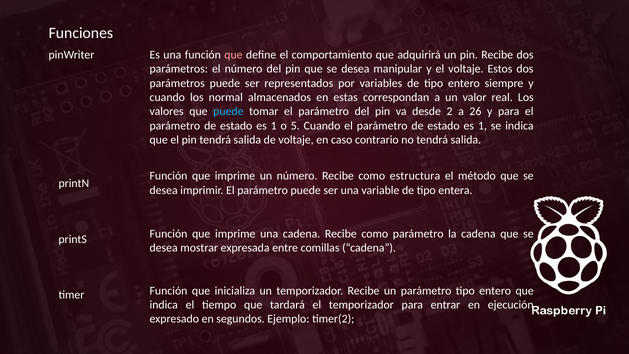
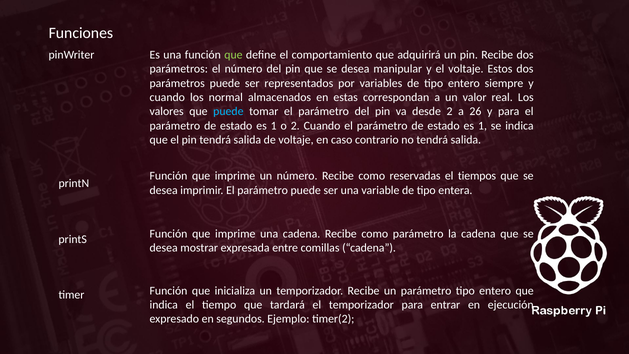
que at (233, 55) colour: pink -> light green
o 5: 5 -> 2
estructura: estructura -> reservadas
método: método -> tiempos
